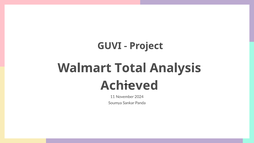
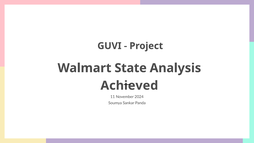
Total: Total -> State
